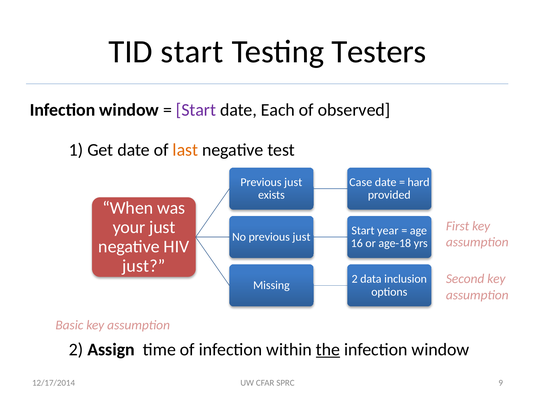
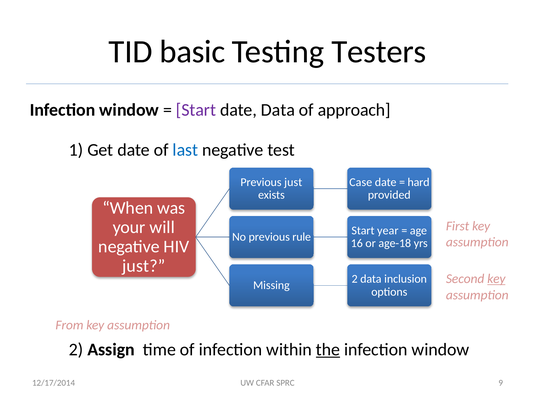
TID start: start -> basic
date Each: Each -> Data
observed: observed -> approach
last colour: orange -> blue
just at (162, 227): just -> will
just at (302, 237): just -> rule
key at (496, 279) underline: none -> present
Basic: Basic -> From
